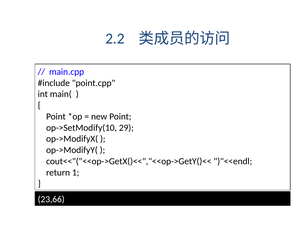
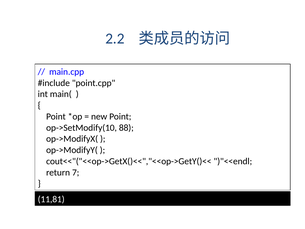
29: 29 -> 88
1: 1 -> 7
23,66: 23,66 -> 11,81
